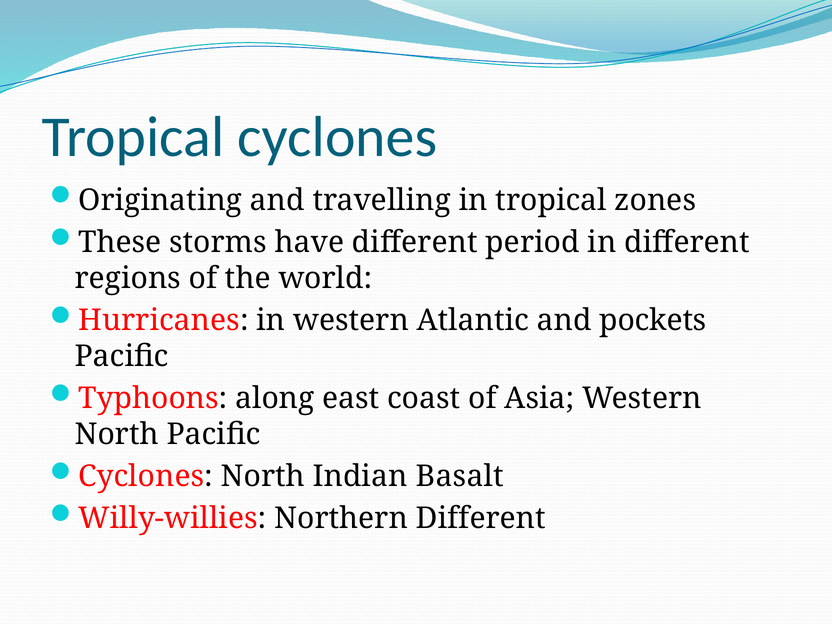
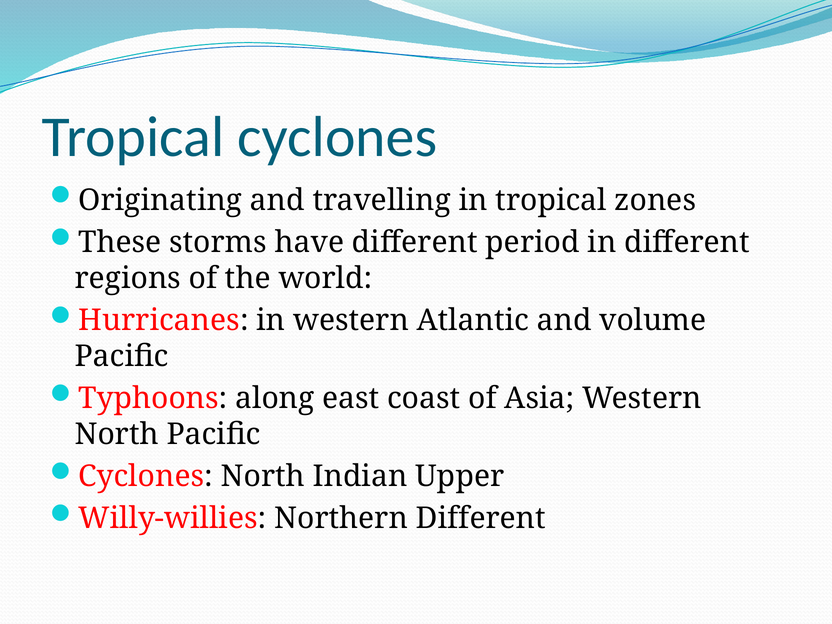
pockets: pockets -> volume
Basalt: Basalt -> Upper
